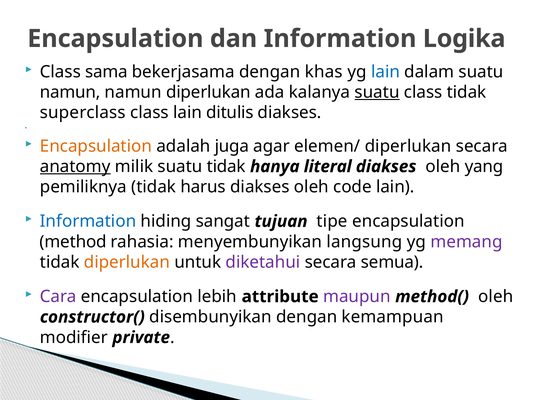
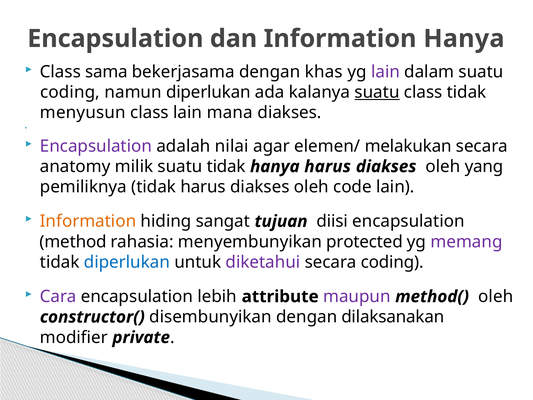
Information Logika: Logika -> Hanya
lain at (385, 72) colour: blue -> purple
namun at (70, 92): namun -> coding
superclass: superclass -> menyusun
ditulis: ditulis -> mana
Encapsulation at (96, 146) colour: orange -> purple
juga: juga -> nilai
elemen/ diperlukan: diperlukan -> melakukan
anatomy underline: present -> none
hanya literal: literal -> harus
Information at (88, 221) colour: blue -> orange
tipe: tipe -> diisi
langsung: langsung -> protected
diperlukan at (127, 262) colour: orange -> blue
secara semua: semua -> coding
kemampuan: kemampuan -> dilaksanakan
